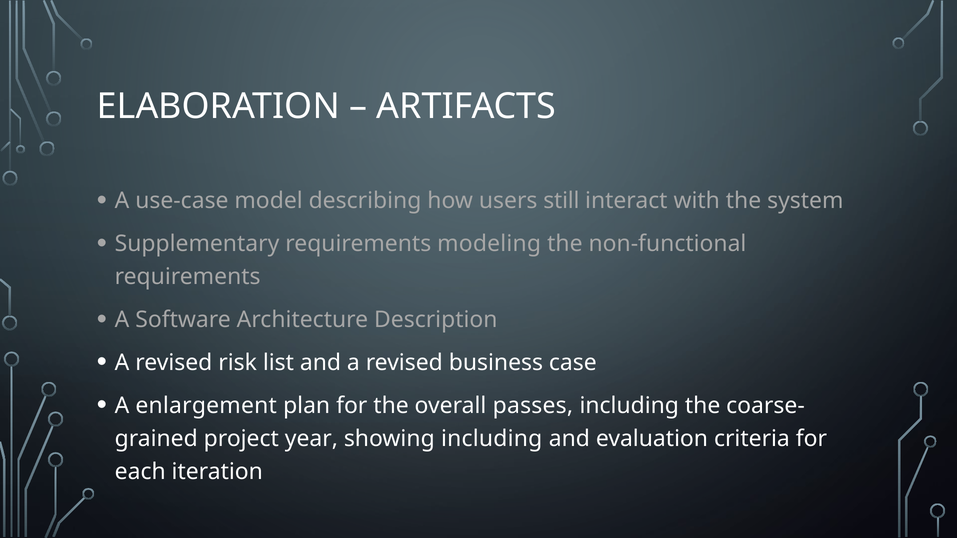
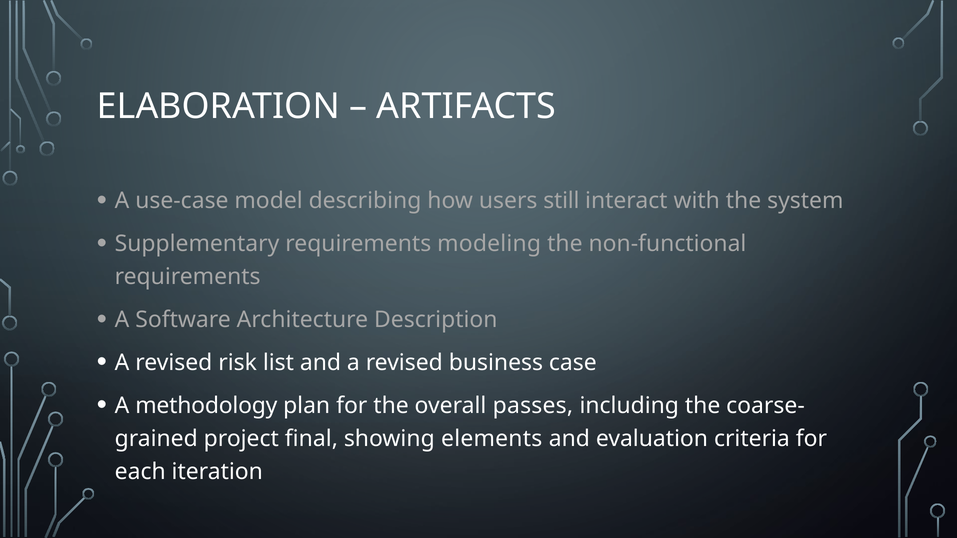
enlargement: enlargement -> methodology
year: year -> final
showing including: including -> elements
